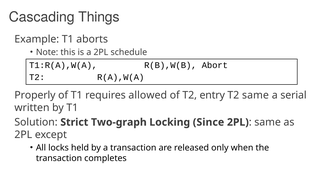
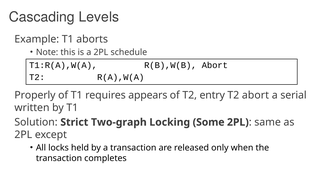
Things: Things -> Levels
allowed: allowed -> appears
T2 same: same -> abort
Since: Since -> Some
